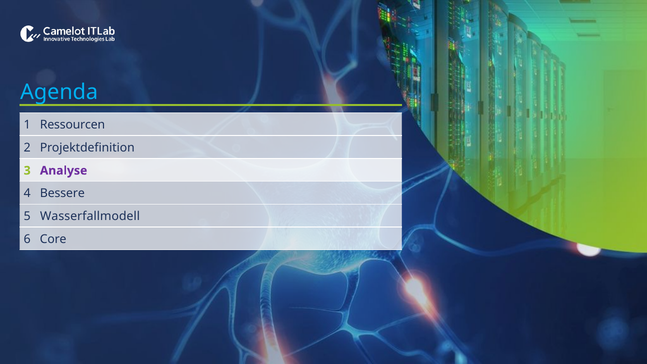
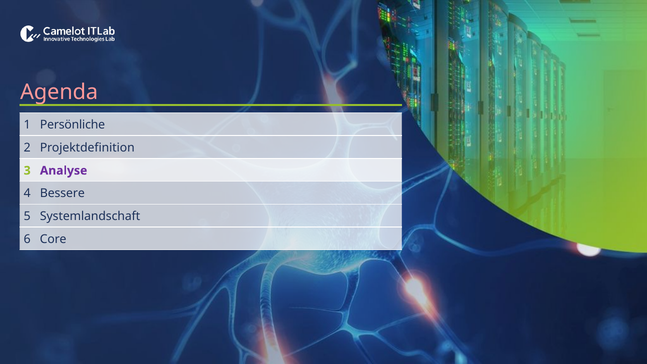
Agenda colour: light blue -> pink
Ressourcen: Ressourcen -> Persönliche
Wasserfallmodell: Wasserfallmodell -> Systemlandschaft
